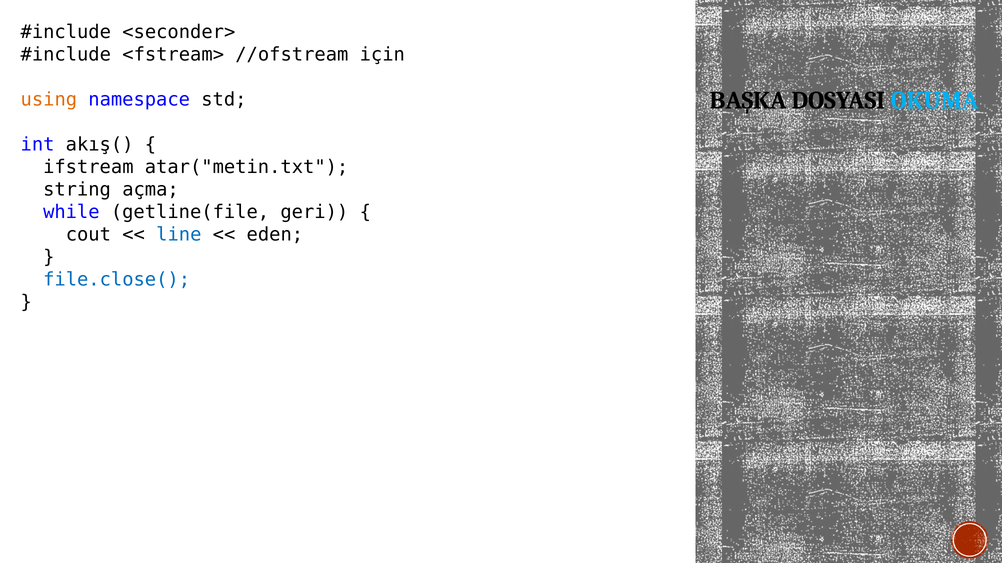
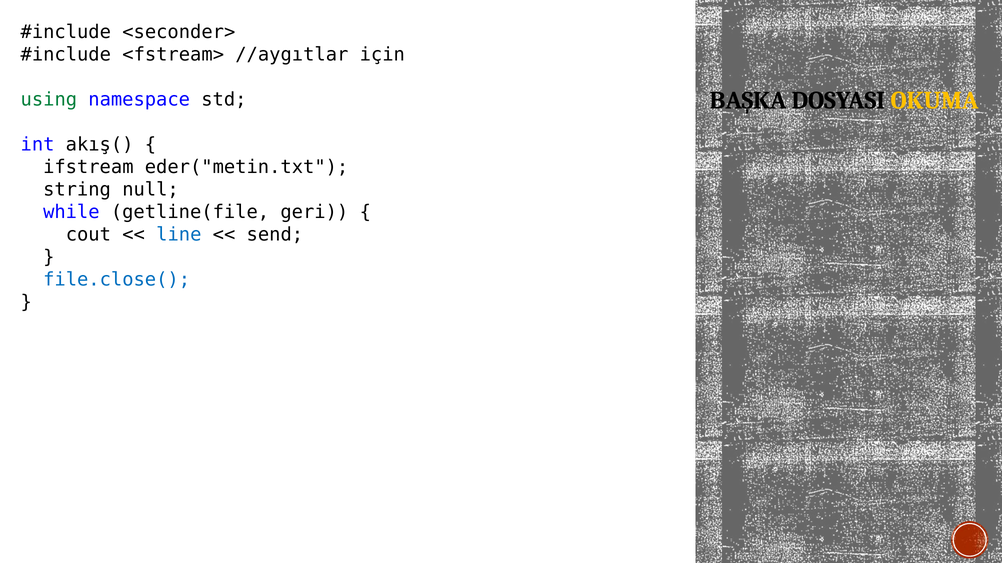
//ofstream: //ofstream -> //aygıtlar
OKUMA colour: light blue -> yellow
using colour: orange -> green
atar("metin.txt: atar("metin.txt -> eder("metin.txt
açma: açma -> null
eden: eden -> send
